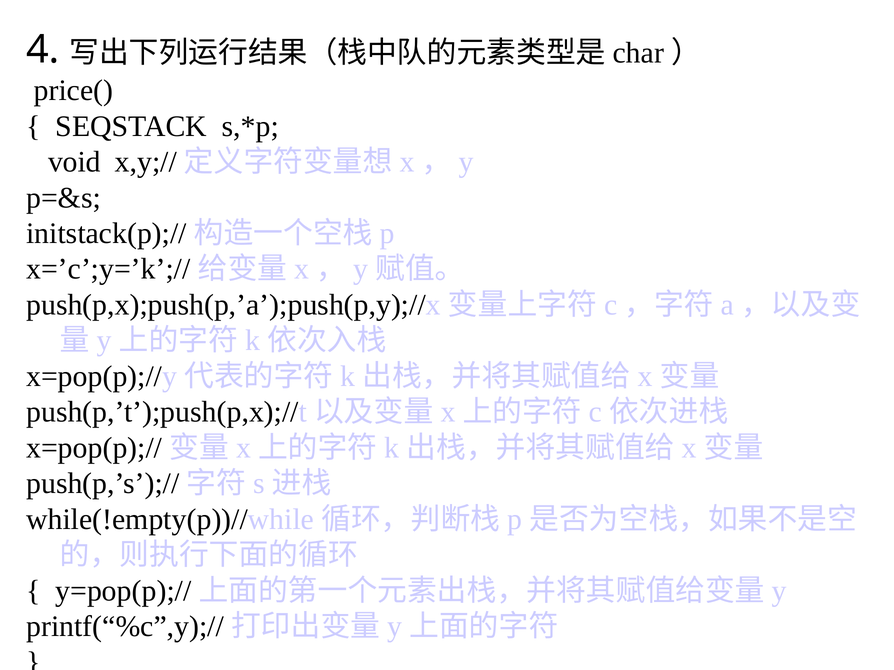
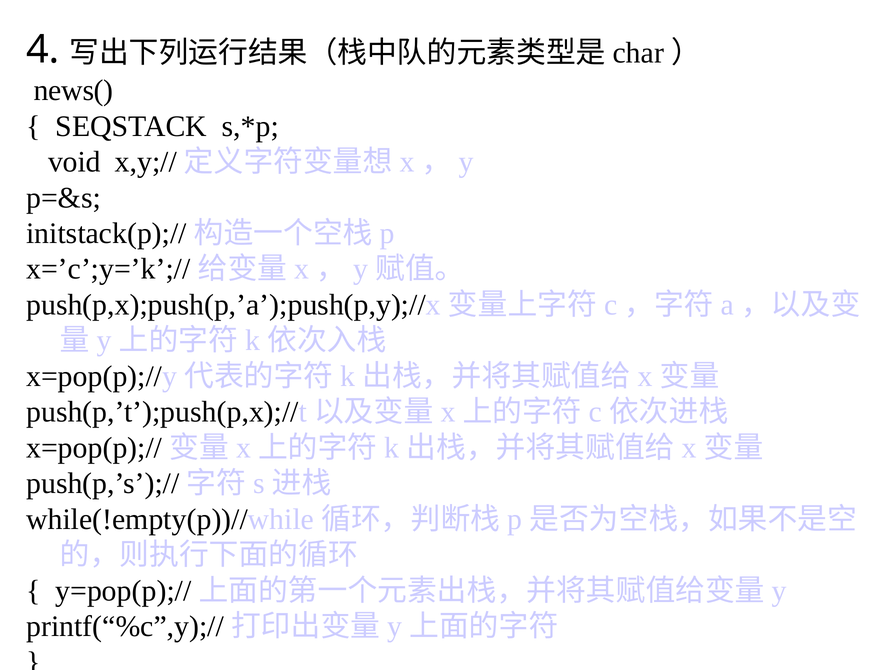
price(: price( -> news(
